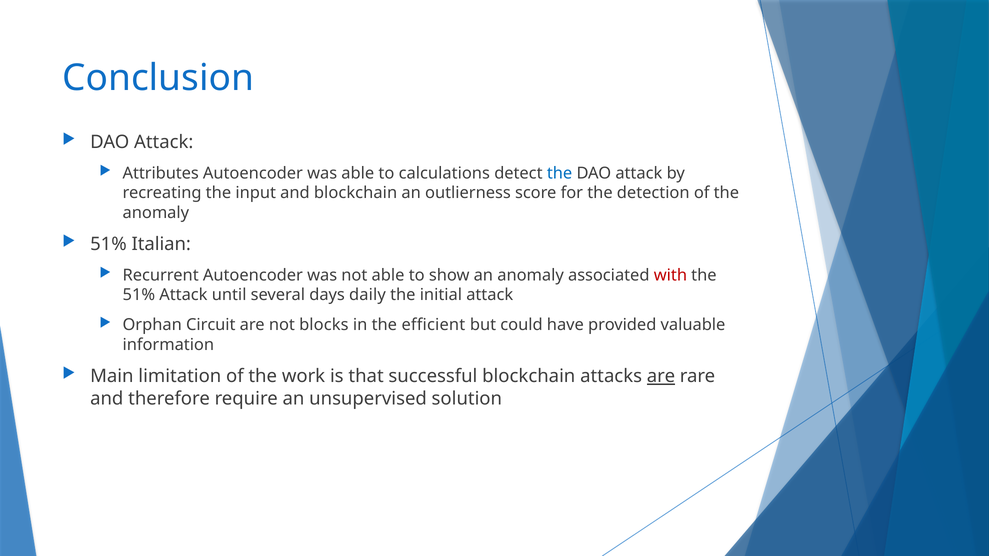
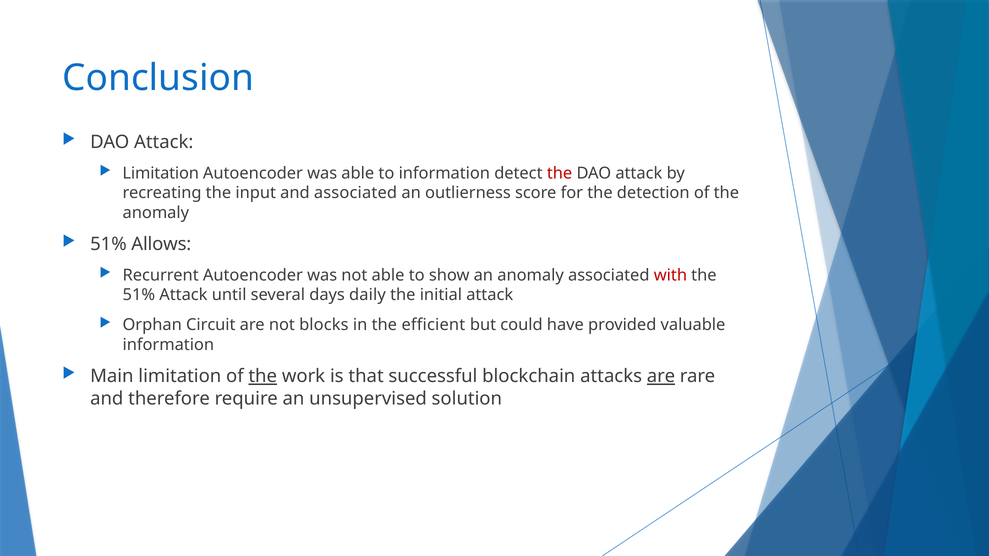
Attributes at (161, 173): Attributes -> Limitation
to calculations: calculations -> information
the at (560, 173) colour: blue -> red
and blockchain: blockchain -> associated
Italian: Italian -> Allows
the at (263, 376) underline: none -> present
